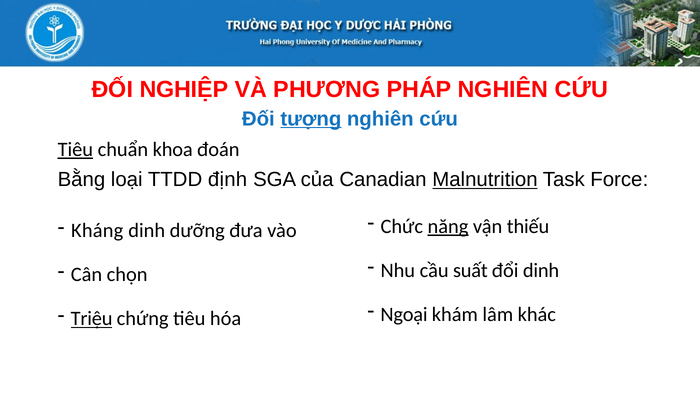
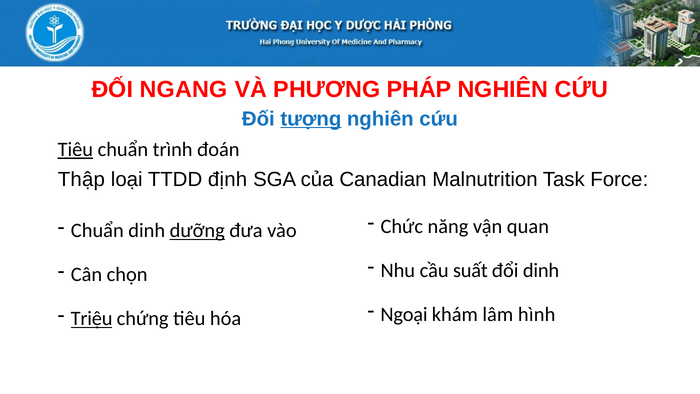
NGHIỆP: NGHIỆP -> NGANG
khoa: khoa -> trình
Bằng: Bằng -> Thập
Malnutrition underline: present -> none
năng underline: present -> none
thiếu: thiếu -> quan
Kháng at (97, 231): Kháng -> Chuẩn
dưỡng underline: none -> present
khác: khác -> hình
